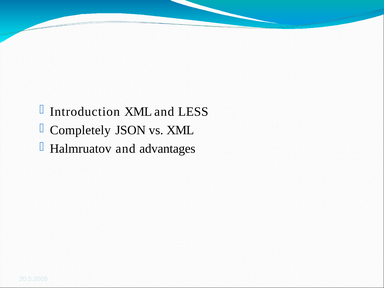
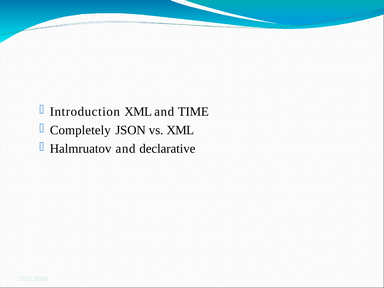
LESS: LESS -> TIME
advantages: advantages -> declarative
